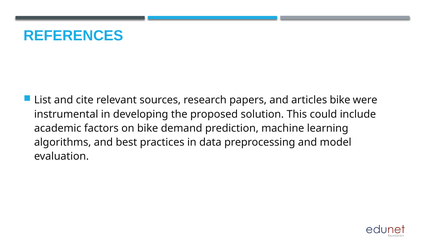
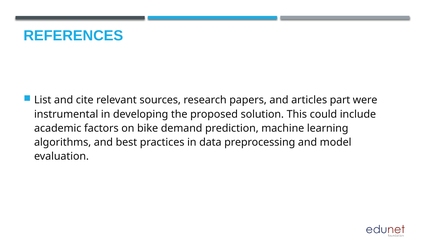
articles bike: bike -> part
